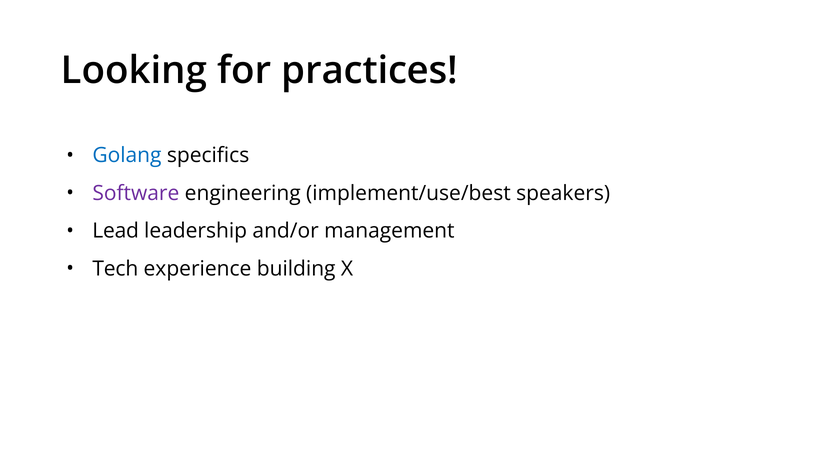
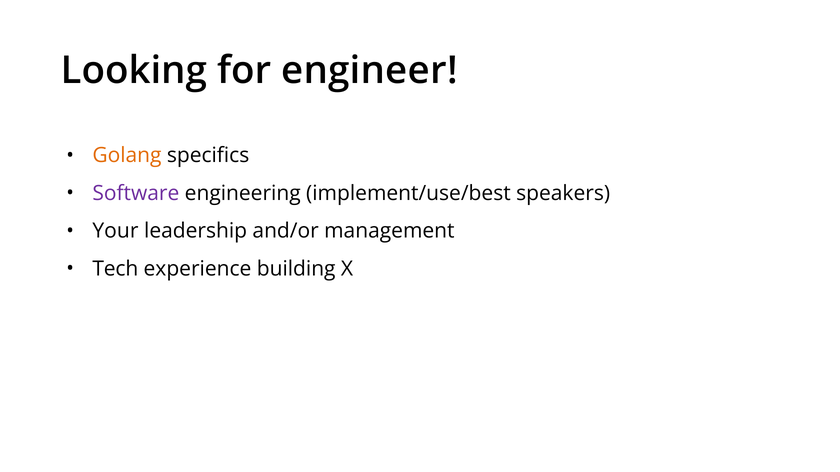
practices: practices -> engineer
Golang colour: blue -> orange
Lead: Lead -> Your
